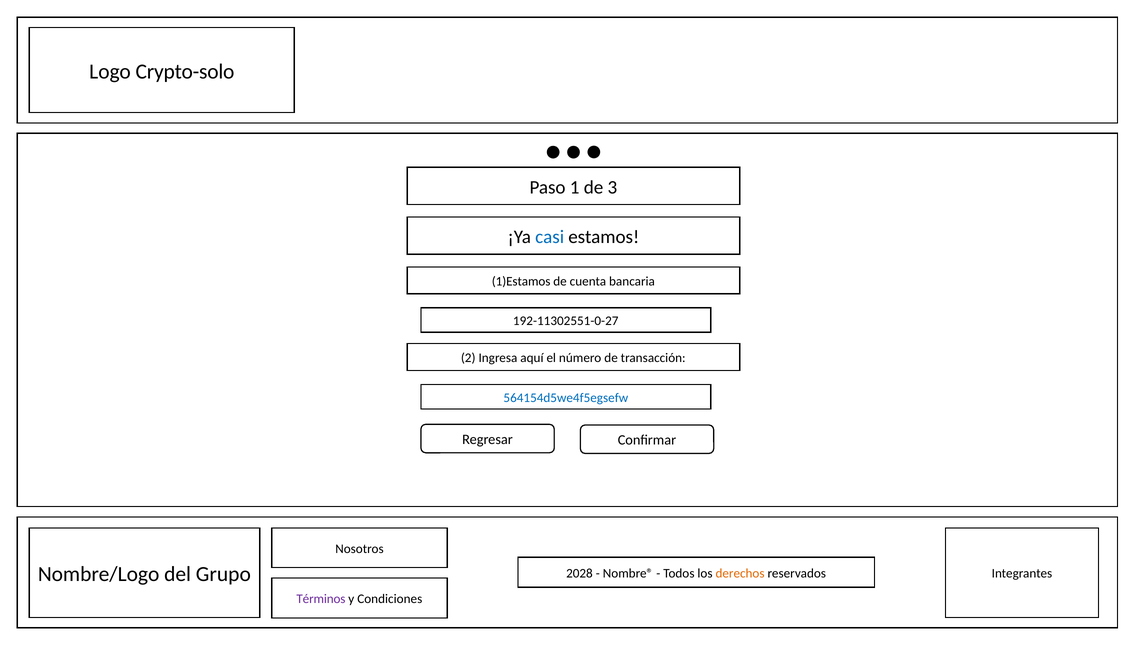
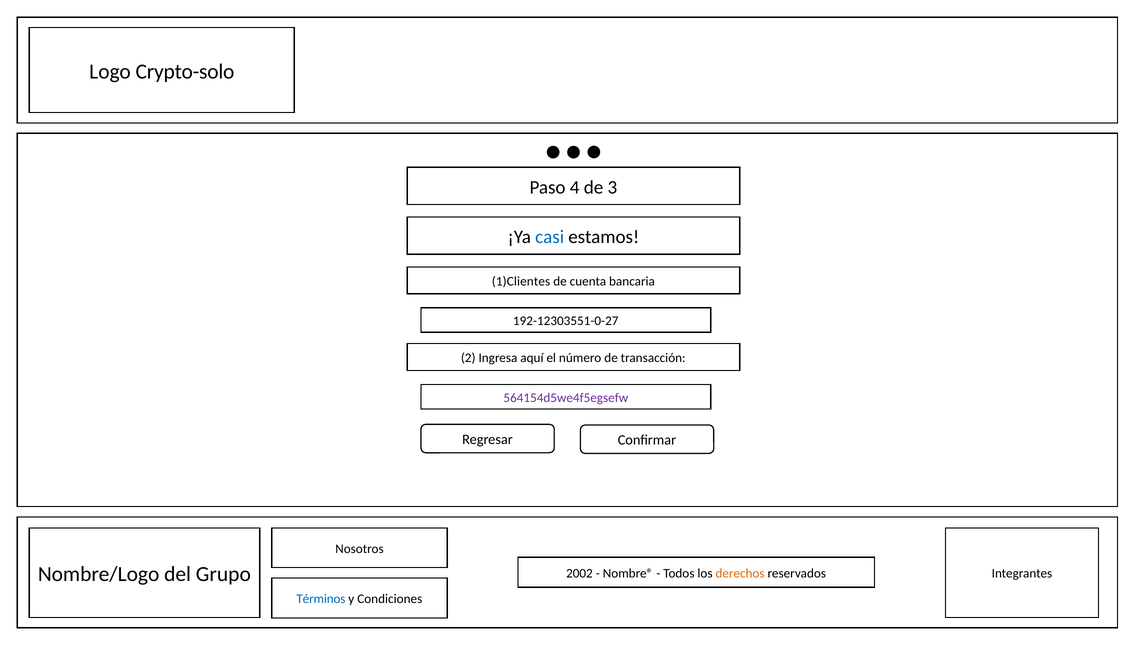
1: 1 -> 4
1)Estamos: 1)Estamos -> 1)Clientes
192-11302551-0-27: 192-11302551-0-27 -> 192-12303551-0-27
564154d5we4f5egsefw colour: blue -> purple
2028: 2028 -> 2002
Términos colour: purple -> blue
